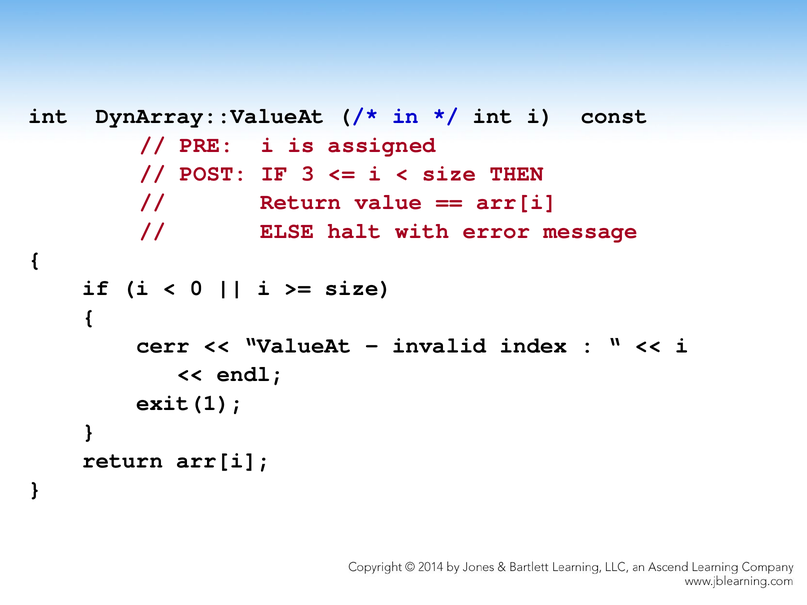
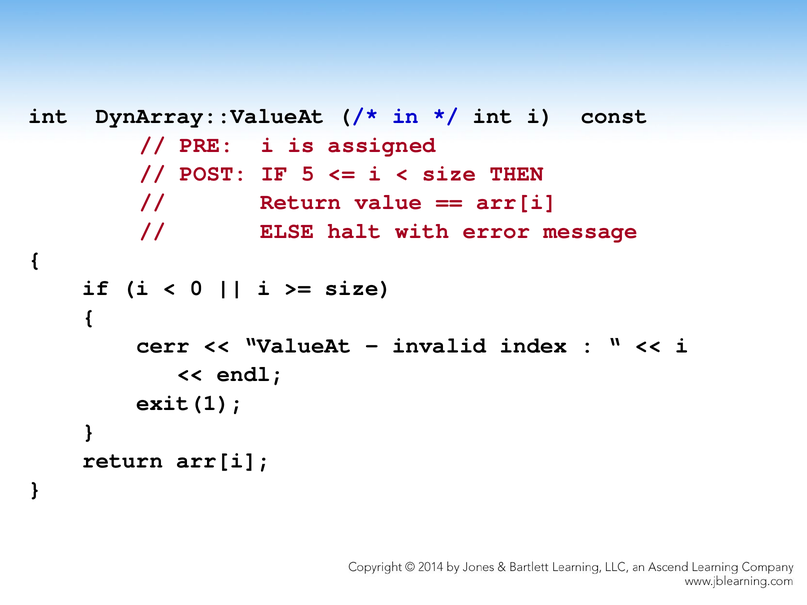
3: 3 -> 5
